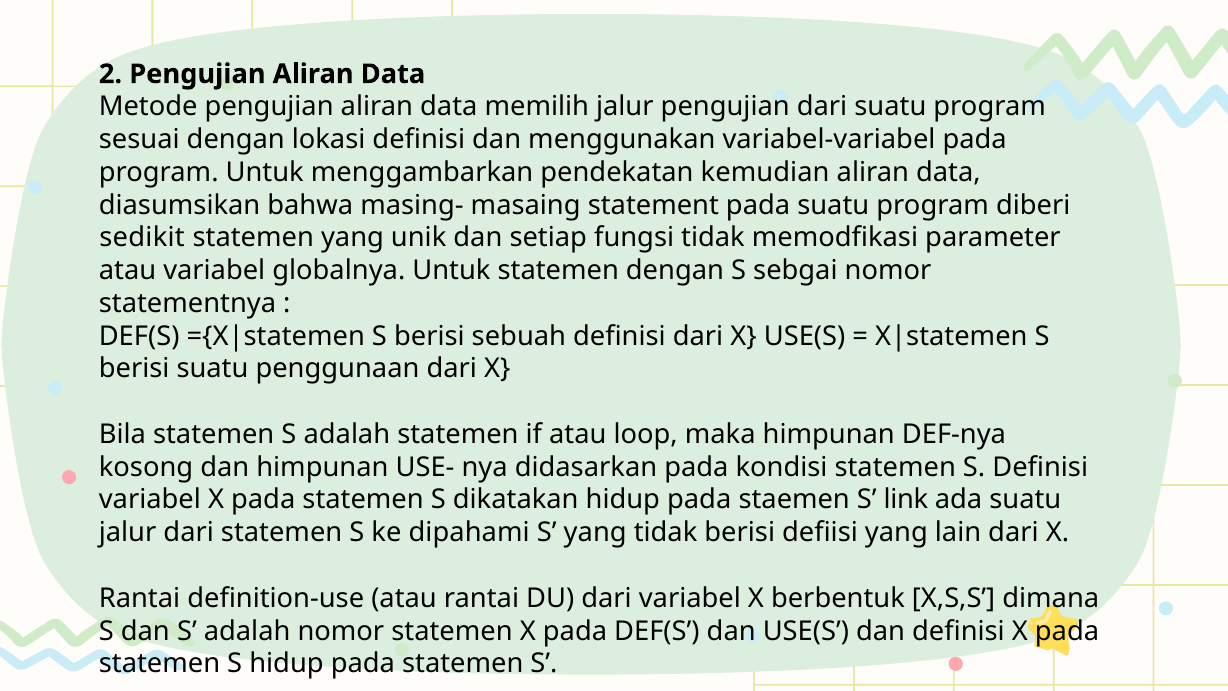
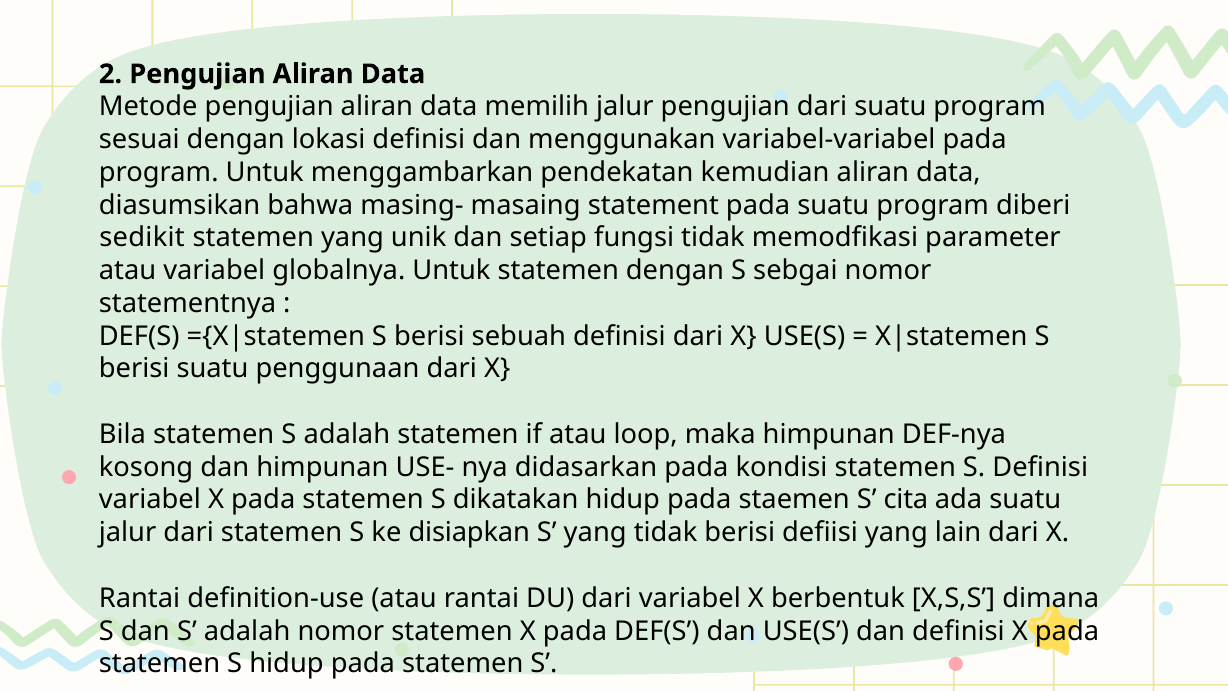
link: link -> cita
dipahami: dipahami -> disiapkan
